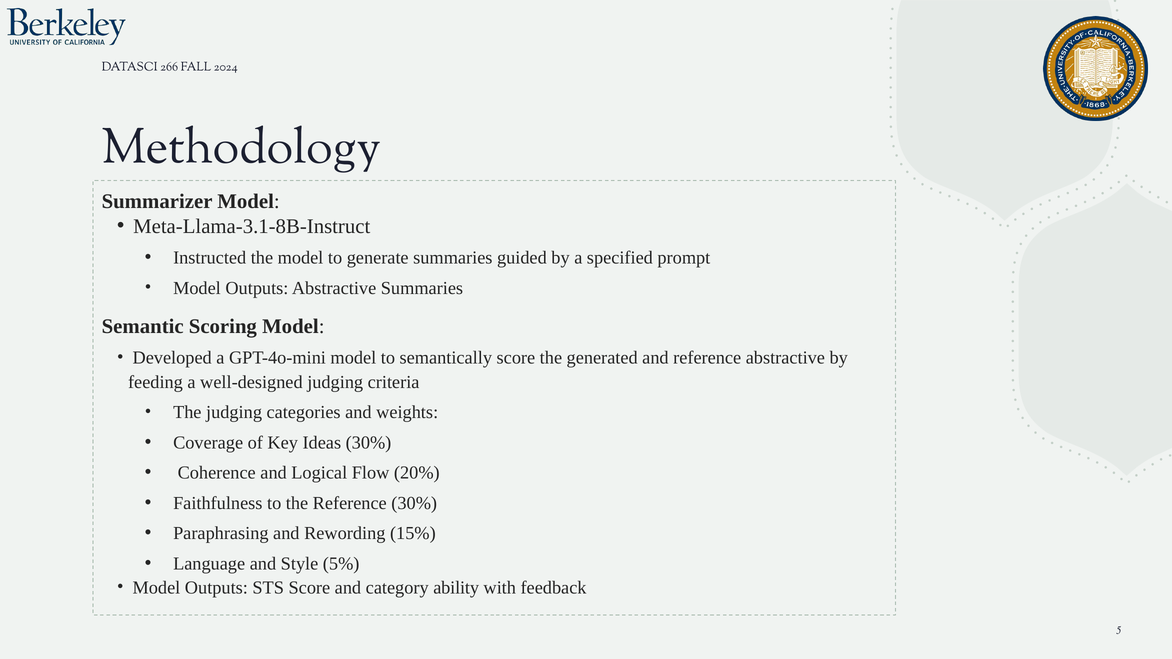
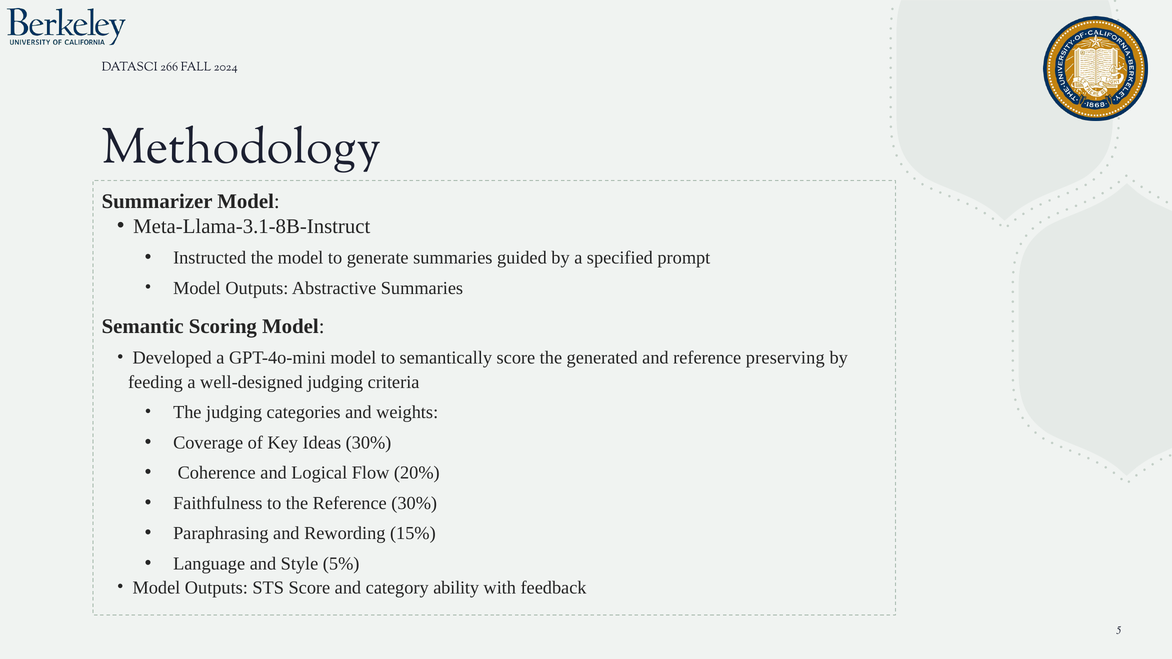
reference abstractive: abstractive -> preserving
